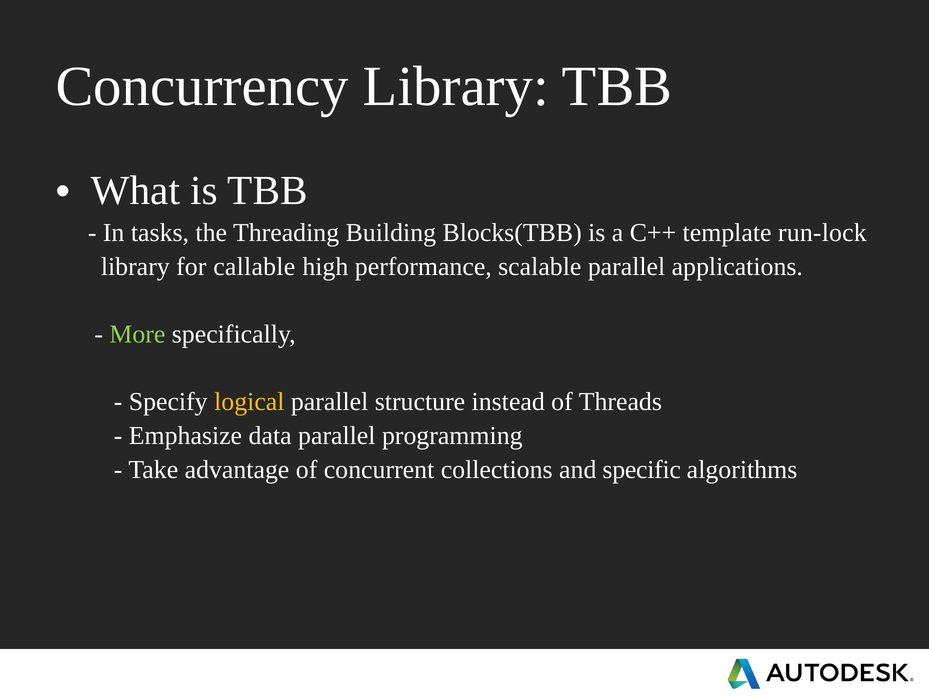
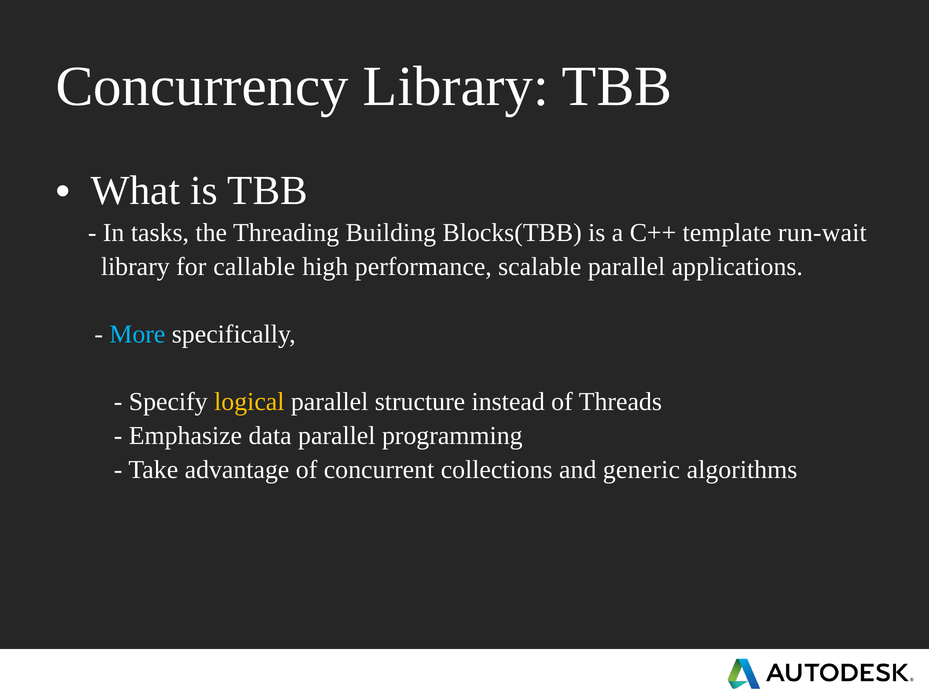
run-lock: run-lock -> run-wait
More colour: light green -> light blue
specific: specific -> generic
